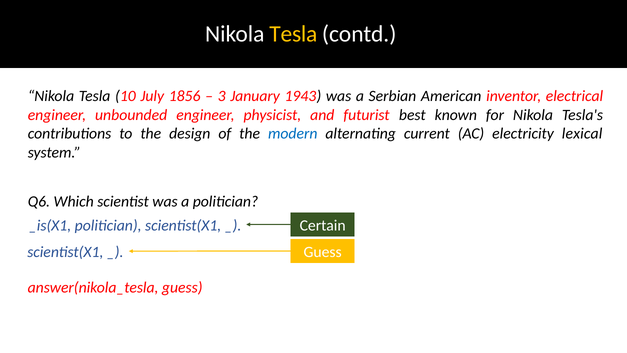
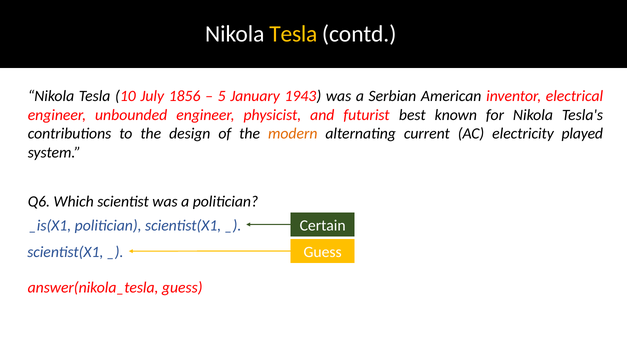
3: 3 -> 5
modern colour: blue -> orange
lexical: lexical -> played
